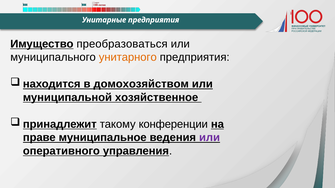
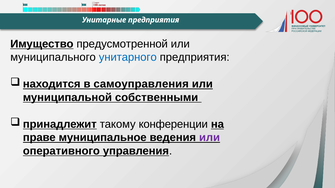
преобразоваться: преобразоваться -> предусмотренной
унитарного colour: orange -> blue
домохозяйством: домохозяйством -> самоуправления
хозяйственное: хозяйственное -> собственными
